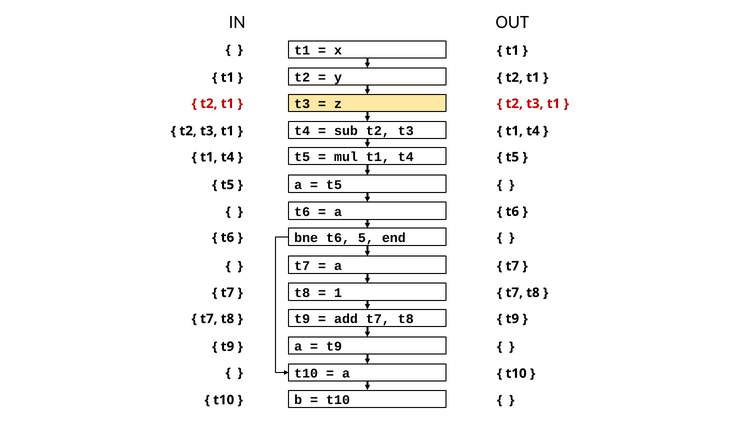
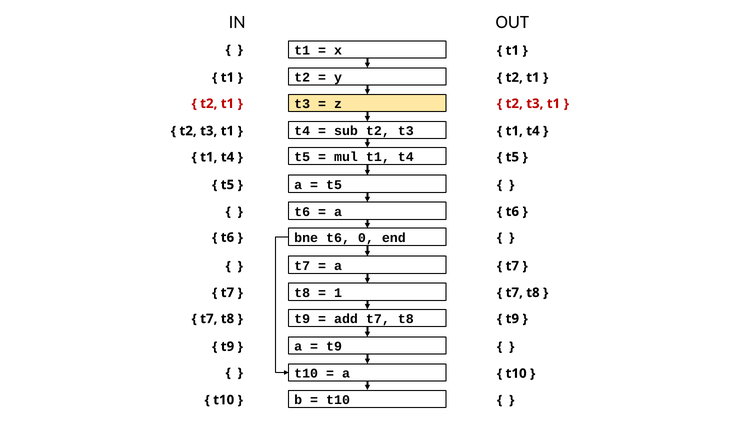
5: 5 -> 0
